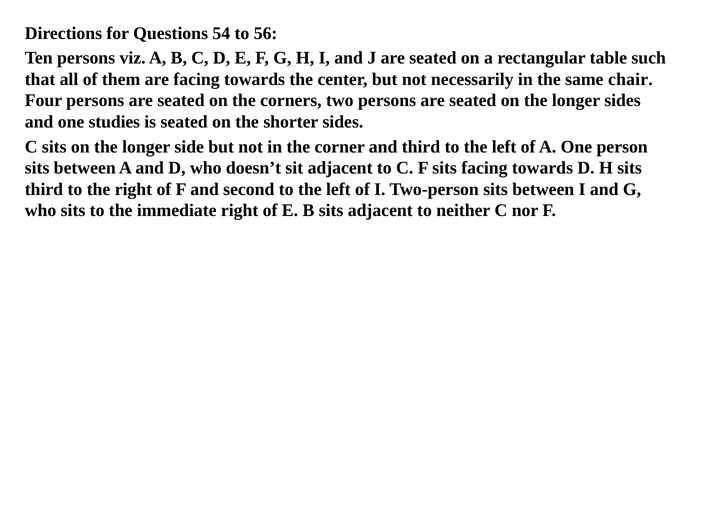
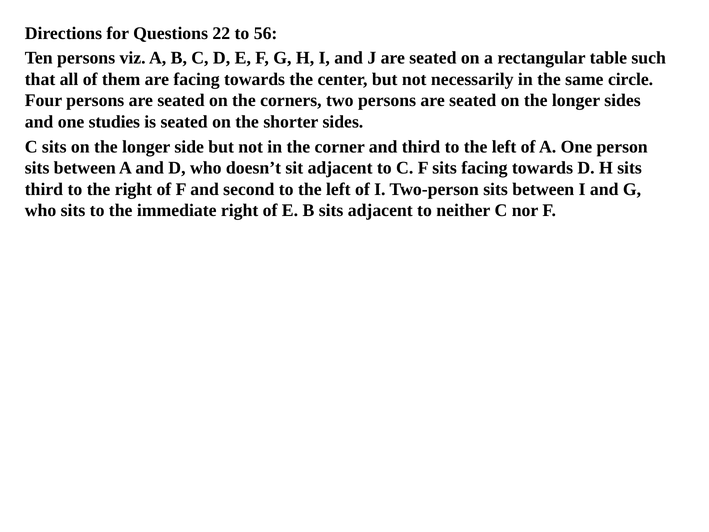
54: 54 -> 22
chair: chair -> circle
